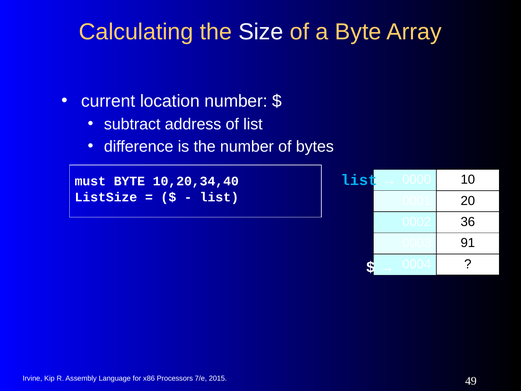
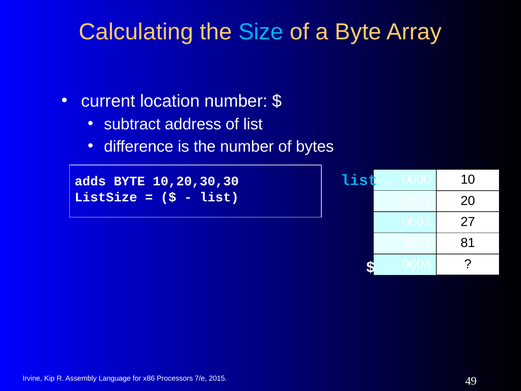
Size colour: white -> light blue
must: must -> adds
10,20,34,40: 10,20,34,40 -> 10,20,30,30
36: 36 -> 27
91: 91 -> 81
